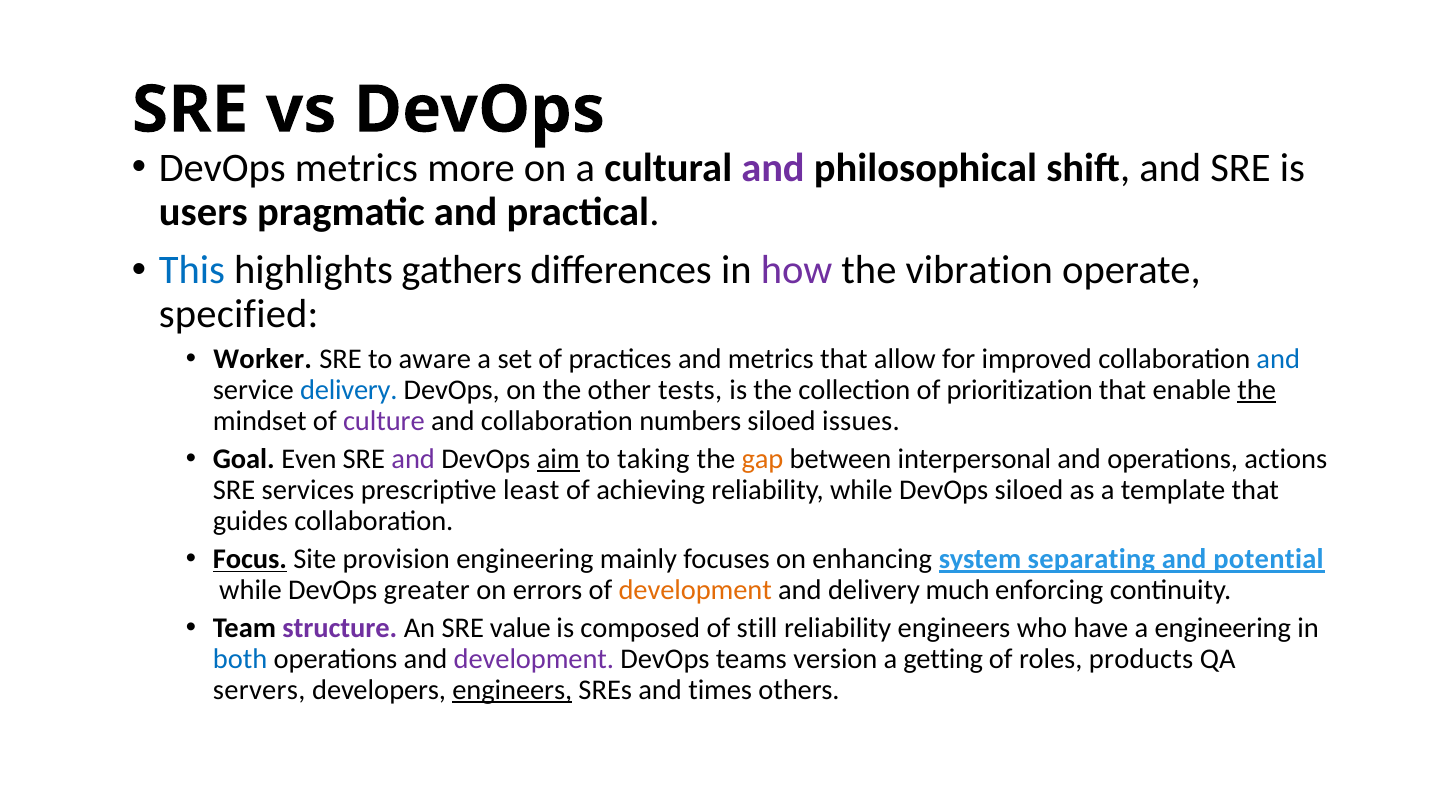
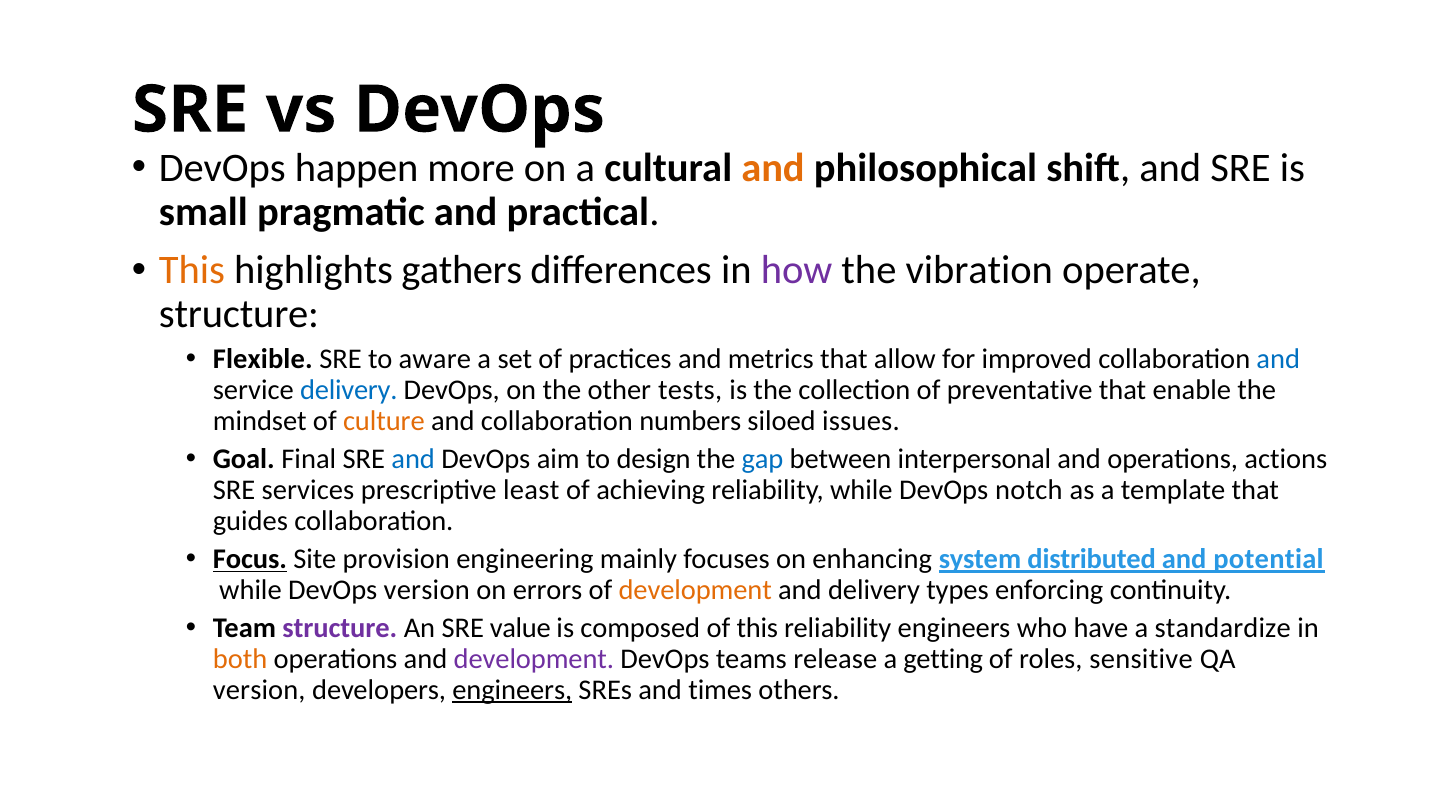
DevOps metrics: metrics -> happen
and at (773, 168) colour: purple -> orange
users: users -> small
This at (192, 271) colour: blue -> orange
specified at (239, 315): specified -> structure
Worker: Worker -> Flexible
prioritization: prioritization -> preventative
the at (1257, 390) underline: present -> none
culture colour: purple -> orange
Even: Even -> Final
and at (413, 459) colour: purple -> blue
aim underline: present -> none
taking: taking -> design
gap colour: orange -> blue
DevOps siloed: siloed -> notch
separating: separating -> distributed
DevOps greater: greater -> version
much: much -> types
of still: still -> this
a engineering: engineering -> standardize
both colour: blue -> orange
version: version -> release
products: products -> sensitive
servers at (259, 690): servers -> version
